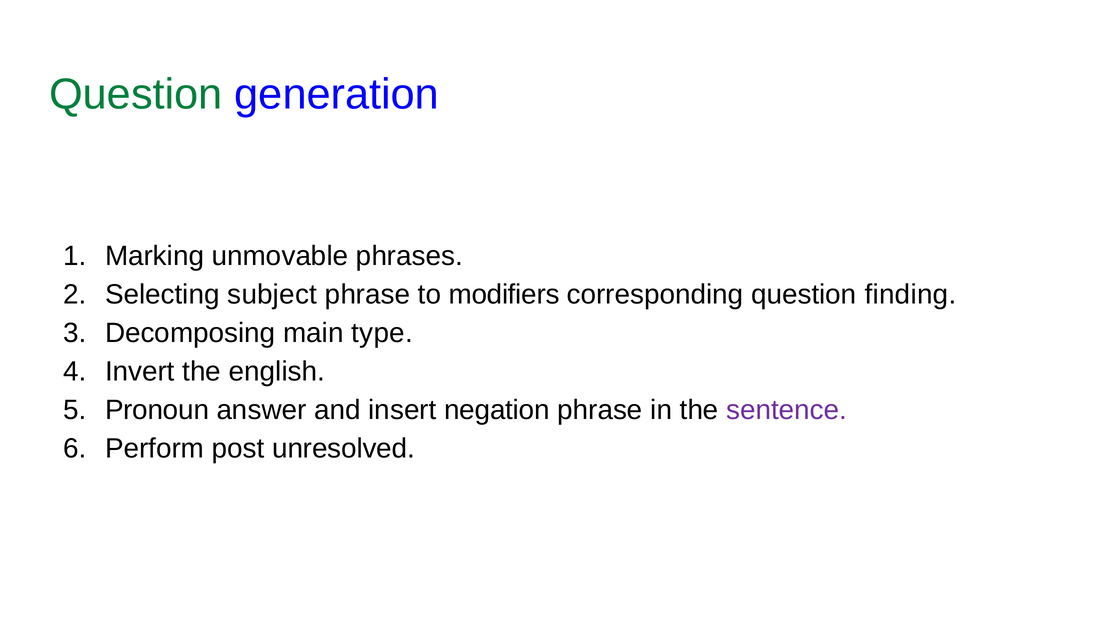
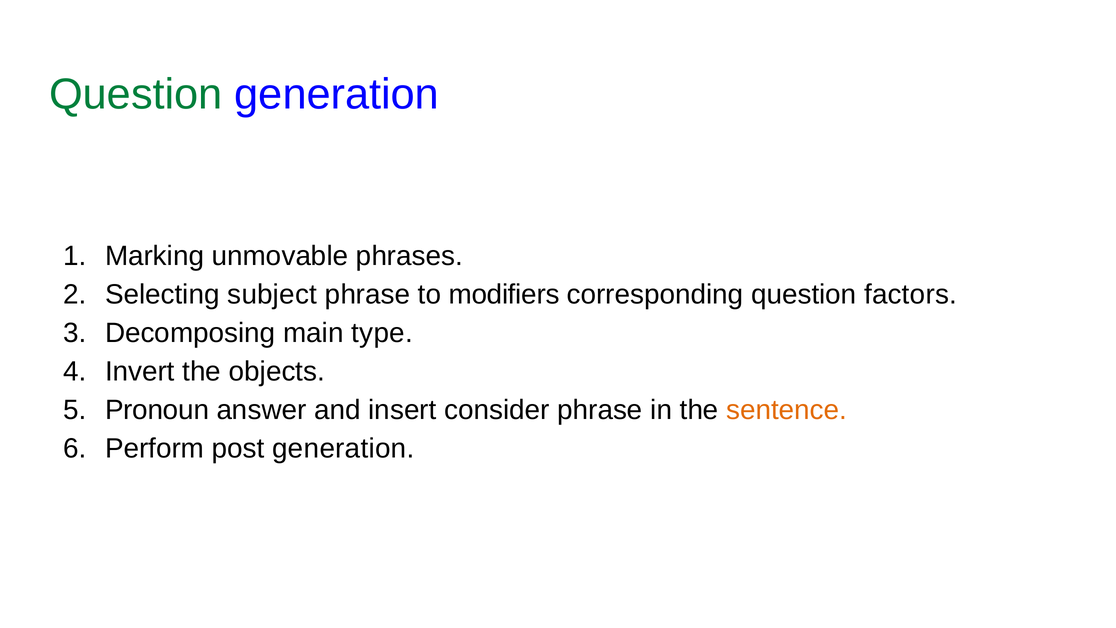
finding: finding -> factors
english: english -> objects
negation: negation -> consider
sentence colour: purple -> orange
post unresolved: unresolved -> generation
